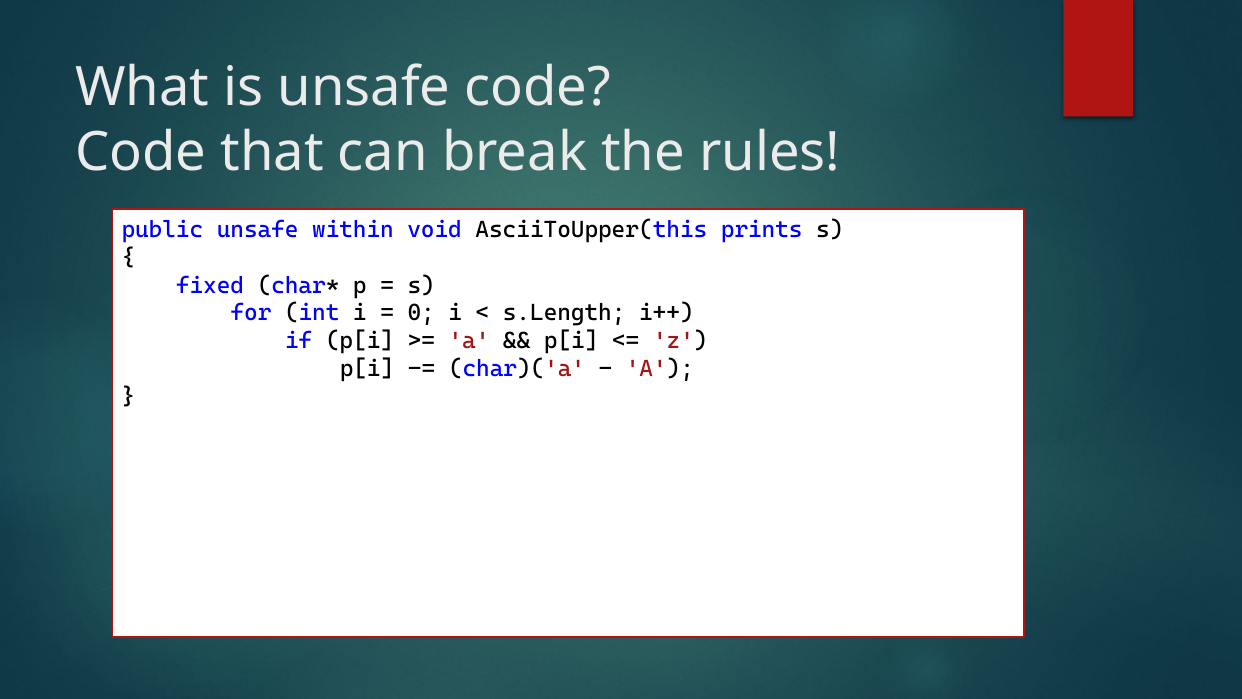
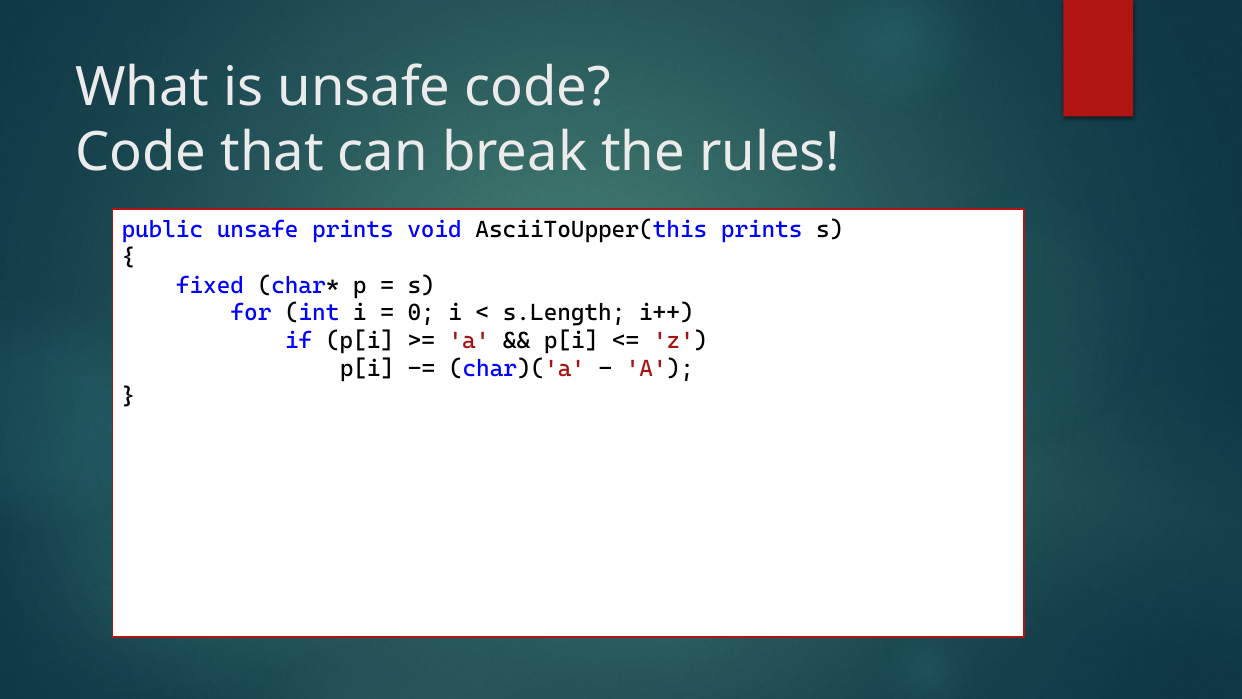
unsafe within: within -> prints
